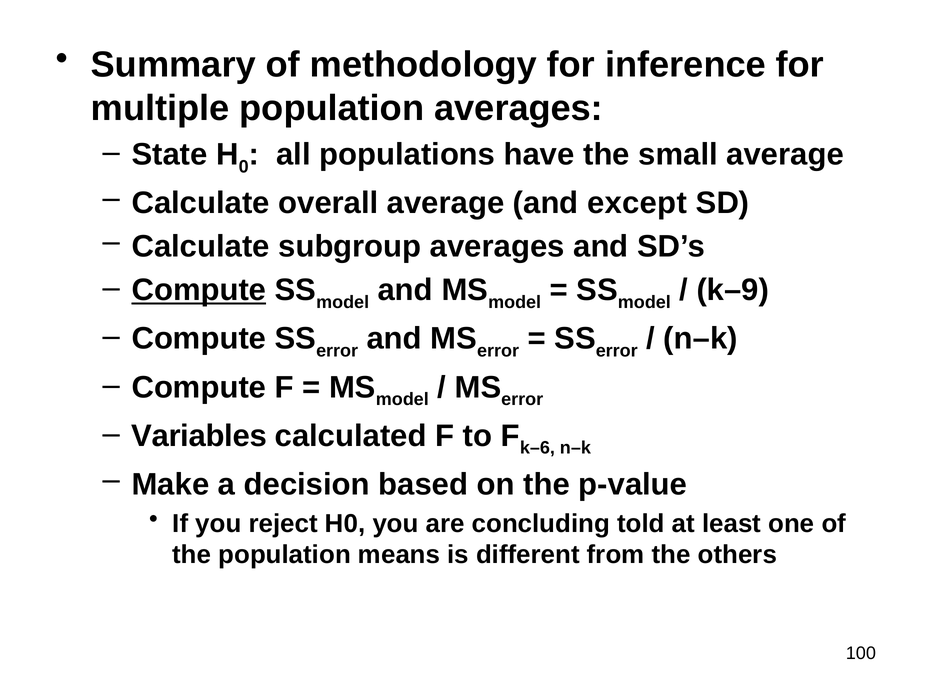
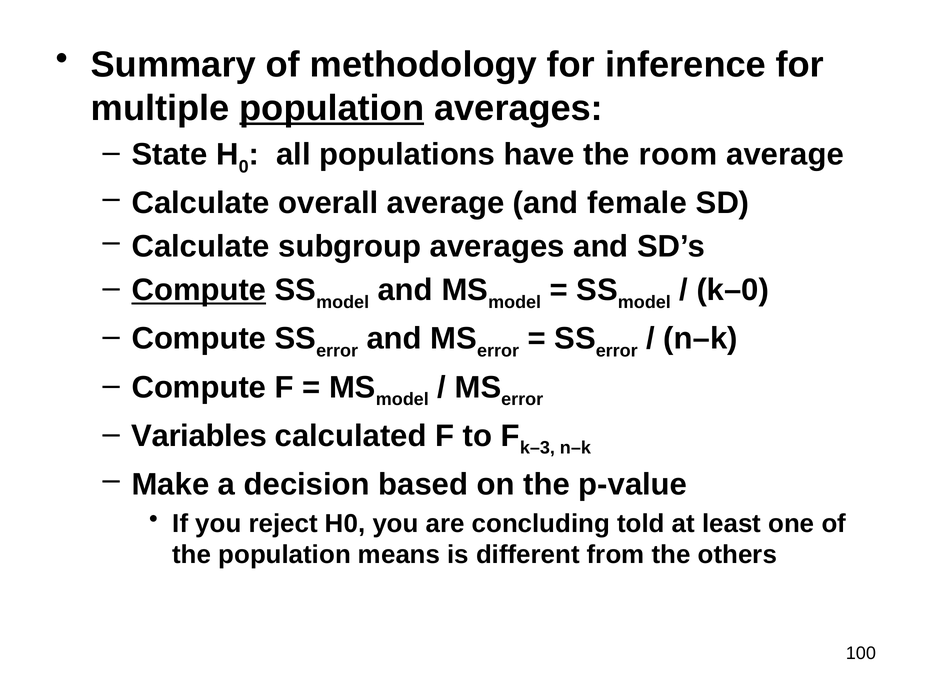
population at (332, 108) underline: none -> present
small: small -> room
except: except -> female
k–9: k–9 -> k–0
k–6: k–6 -> k–3
